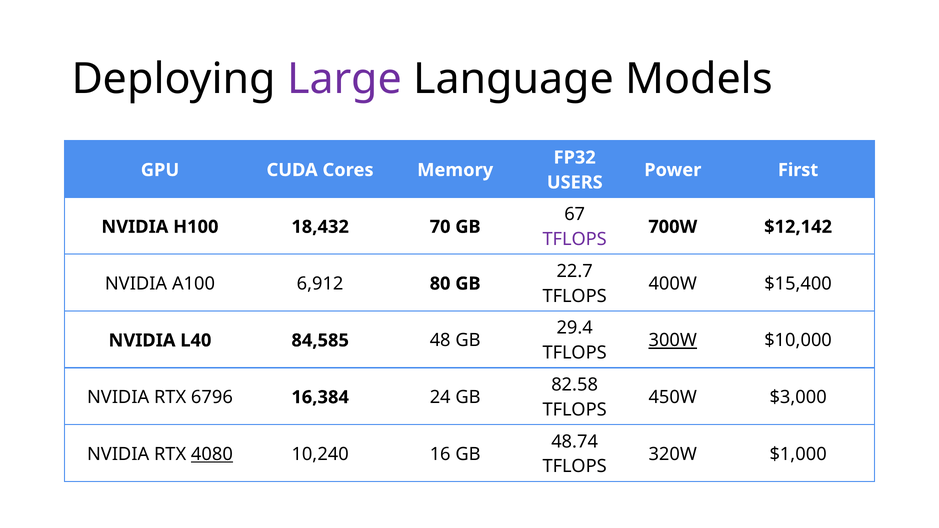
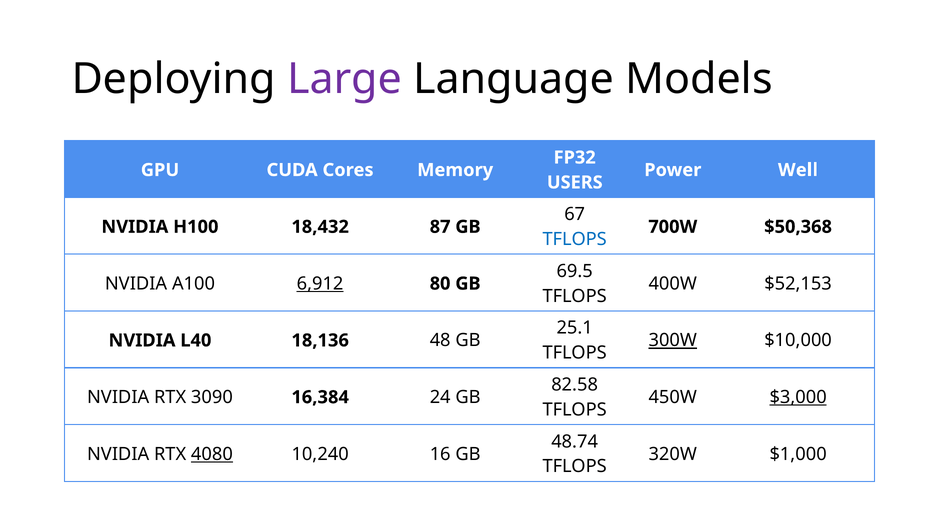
First: First -> Well
70: 70 -> 87
$12,142: $12,142 -> $50,368
TFLOPS at (575, 239) colour: purple -> blue
22.7: 22.7 -> 69.5
6,912 underline: none -> present
$15,400: $15,400 -> $52,153
29.4: 29.4 -> 25.1
84,585: 84,585 -> 18,136
6796: 6796 -> 3090
$3,000 underline: none -> present
